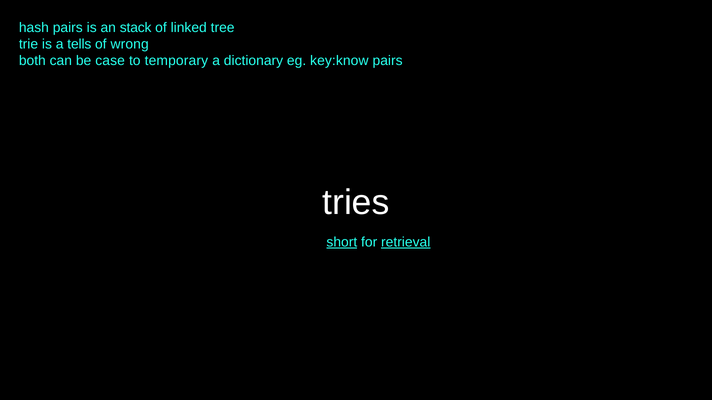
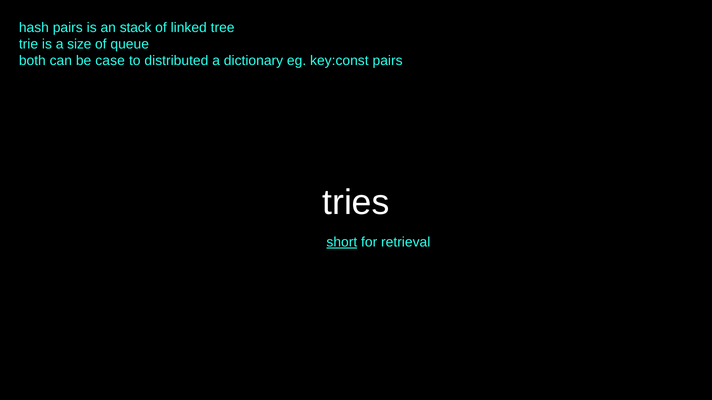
tells: tells -> size
wrong: wrong -> queue
temporary: temporary -> distributed
key:know: key:know -> key:const
retrieval underline: present -> none
